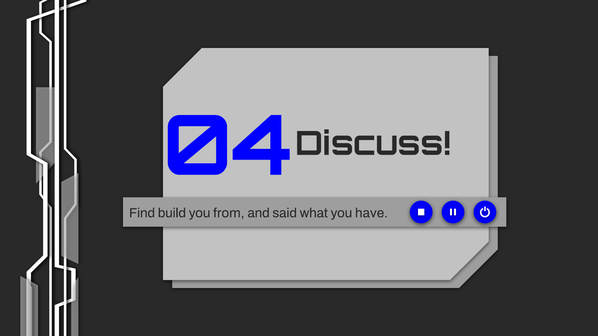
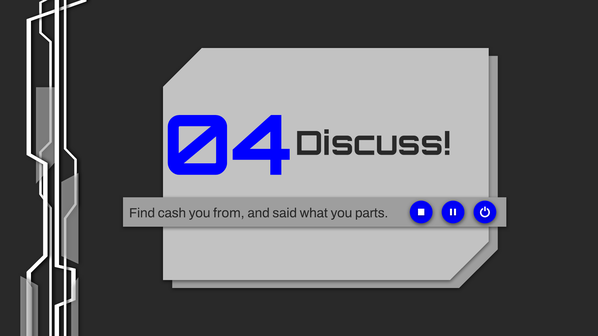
build: build -> cash
have: have -> parts
